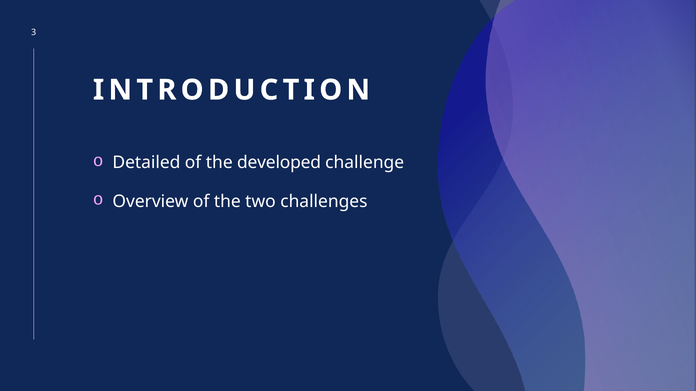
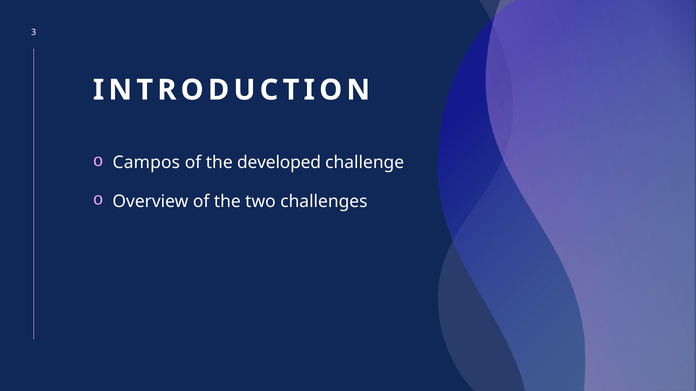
Detailed: Detailed -> Campos
